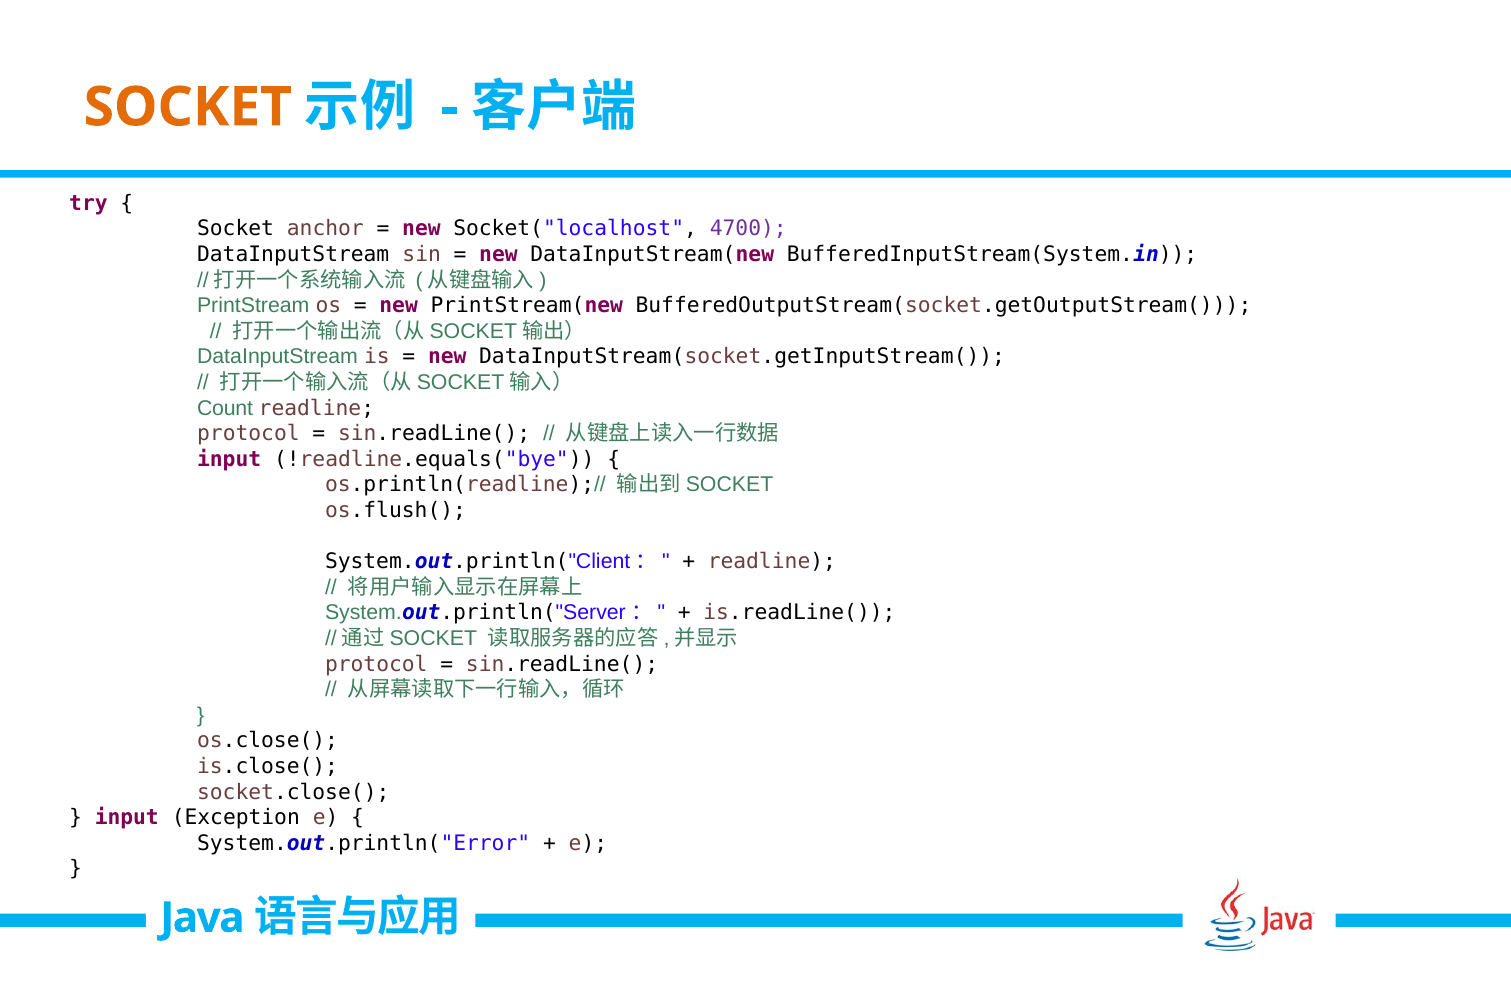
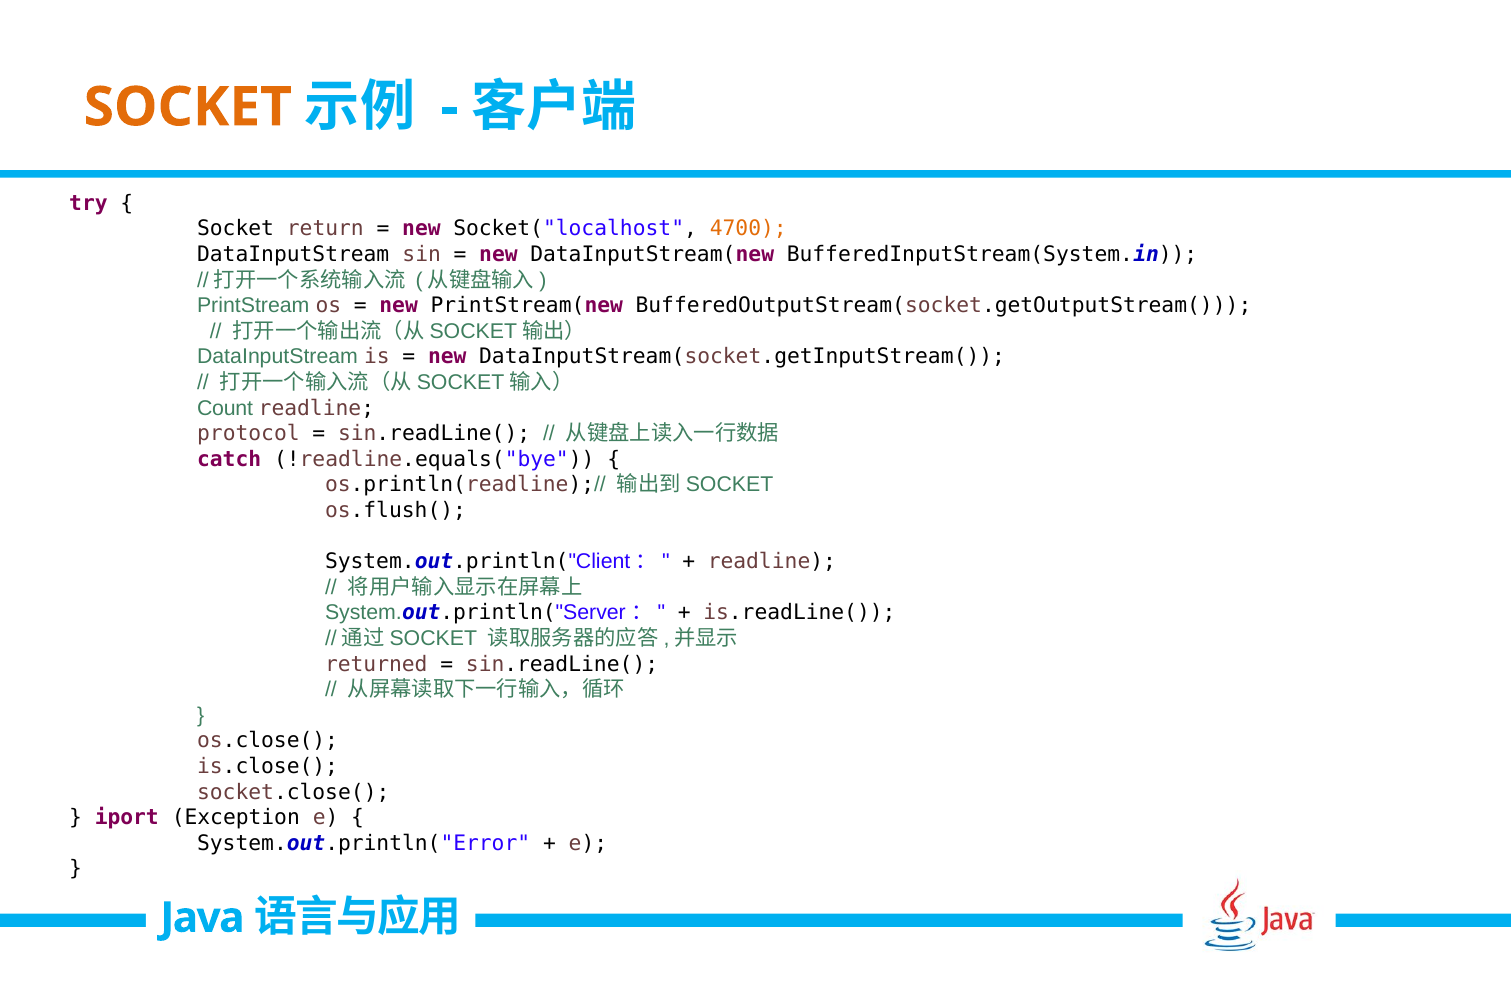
anchor: anchor -> return
4700 colour: purple -> orange
input at (229, 459): input -> catch
protocol at (376, 664): protocol -> returned
input at (127, 817): input -> iport
